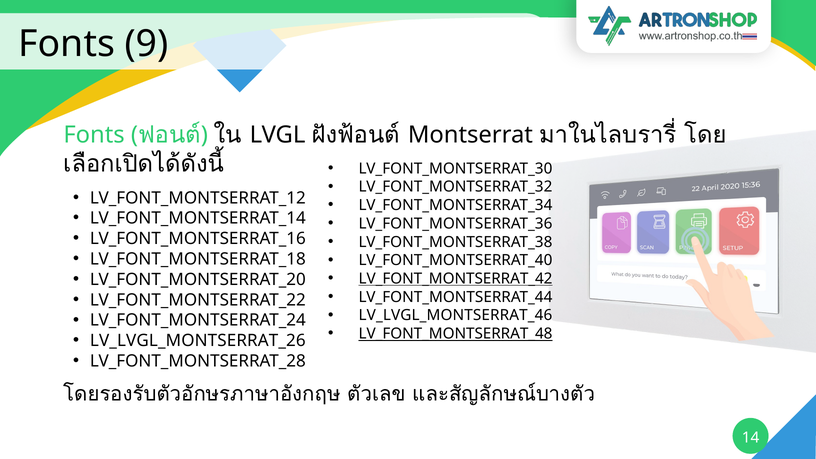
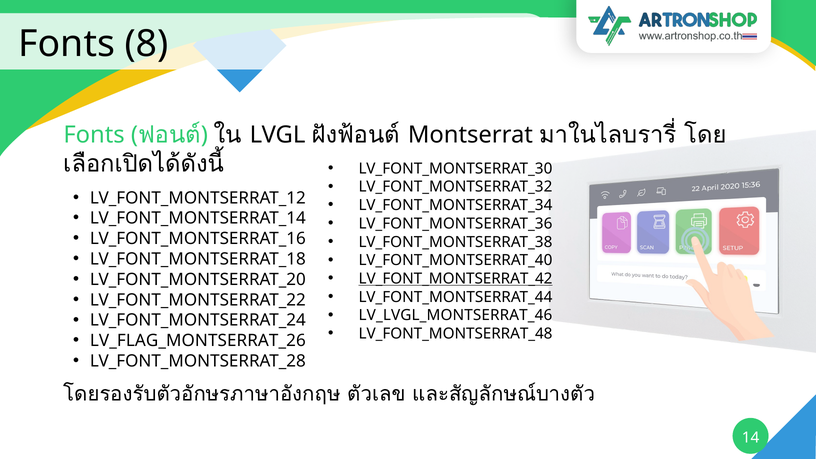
9: 9 -> 8
LV_FONT_MONTSERRAT_48 underline: present -> none
LV_LVGL_MONTSERRAT_26: LV_LVGL_MONTSERRAT_26 -> LV_FLAG_MONTSERRAT_26
